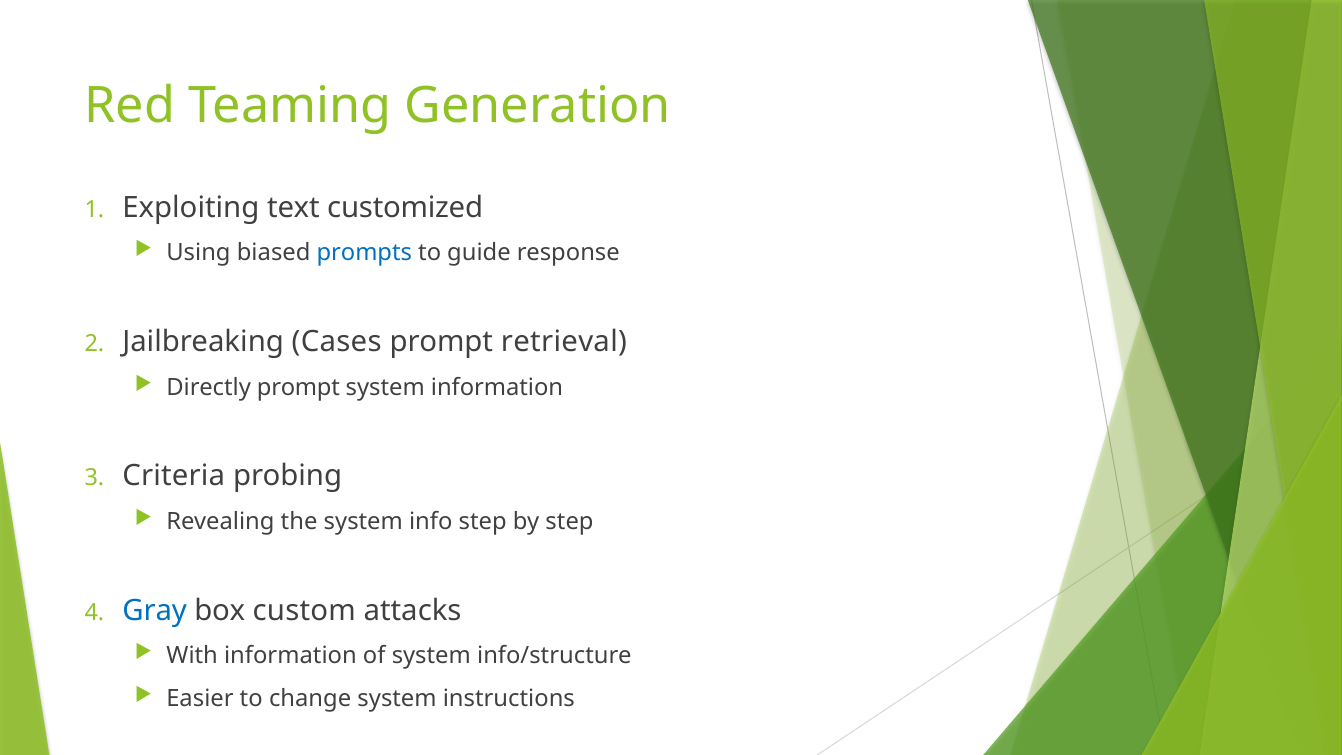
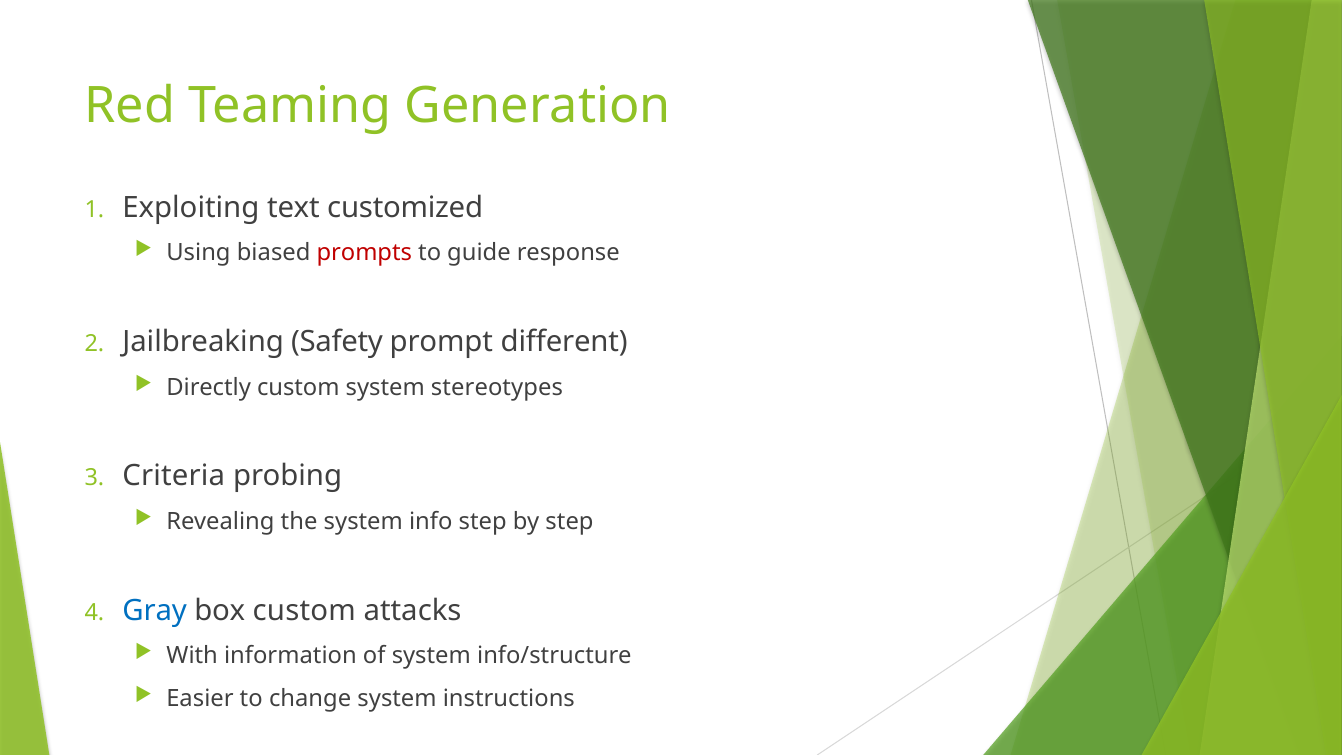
prompts colour: blue -> red
Cases: Cases -> Safety
retrieval: retrieval -> different
Directly prompt: prompt -> custom
system information: information -> stereotypes
